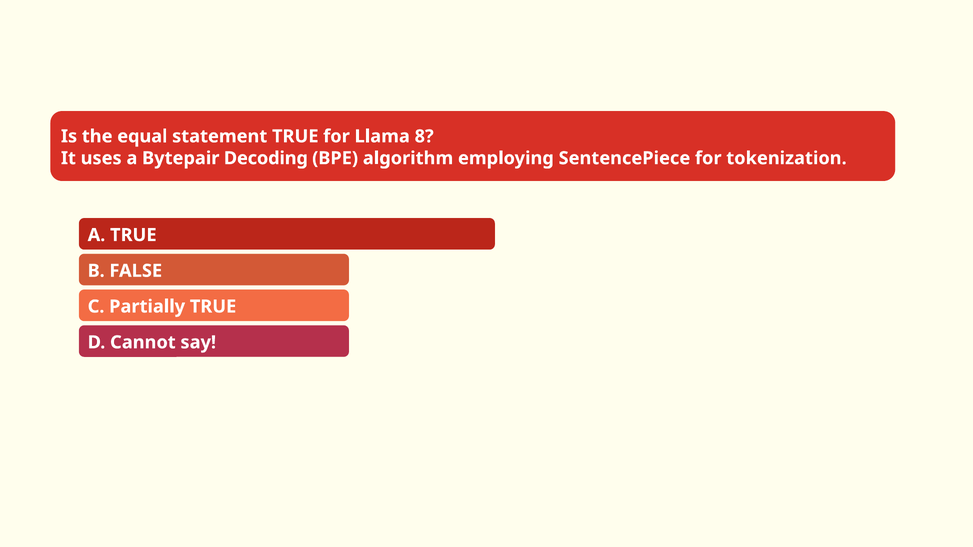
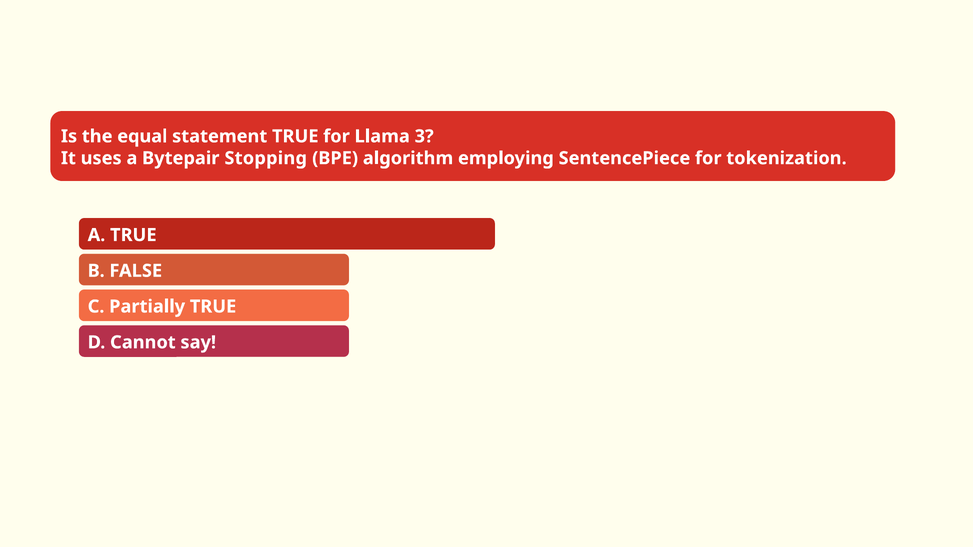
8: 8 -> 3
Decoding: Decoding -> Stopping
